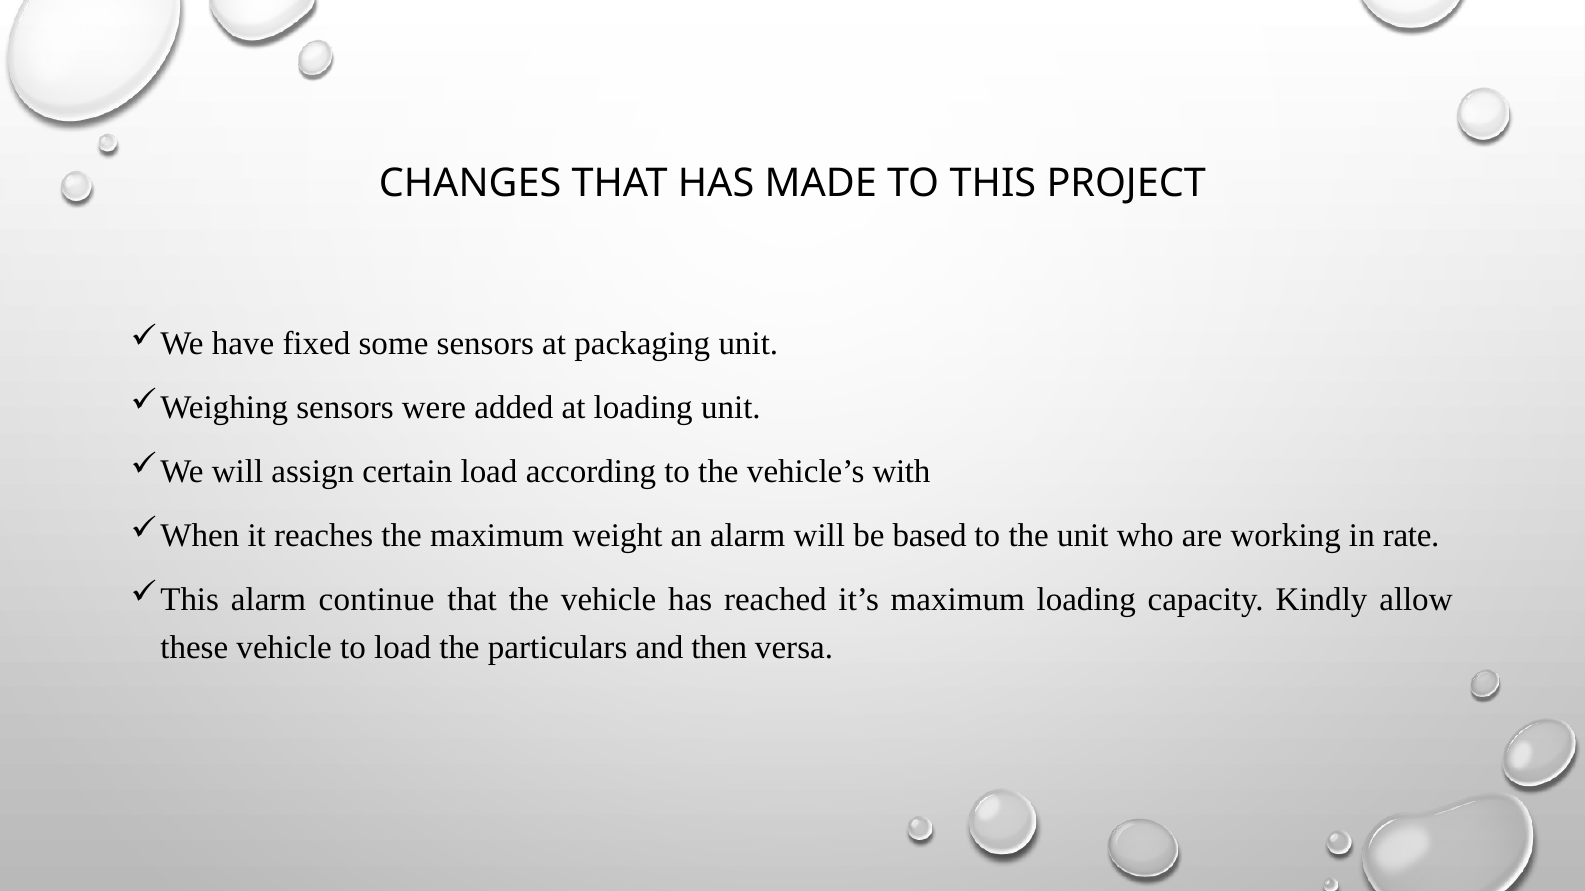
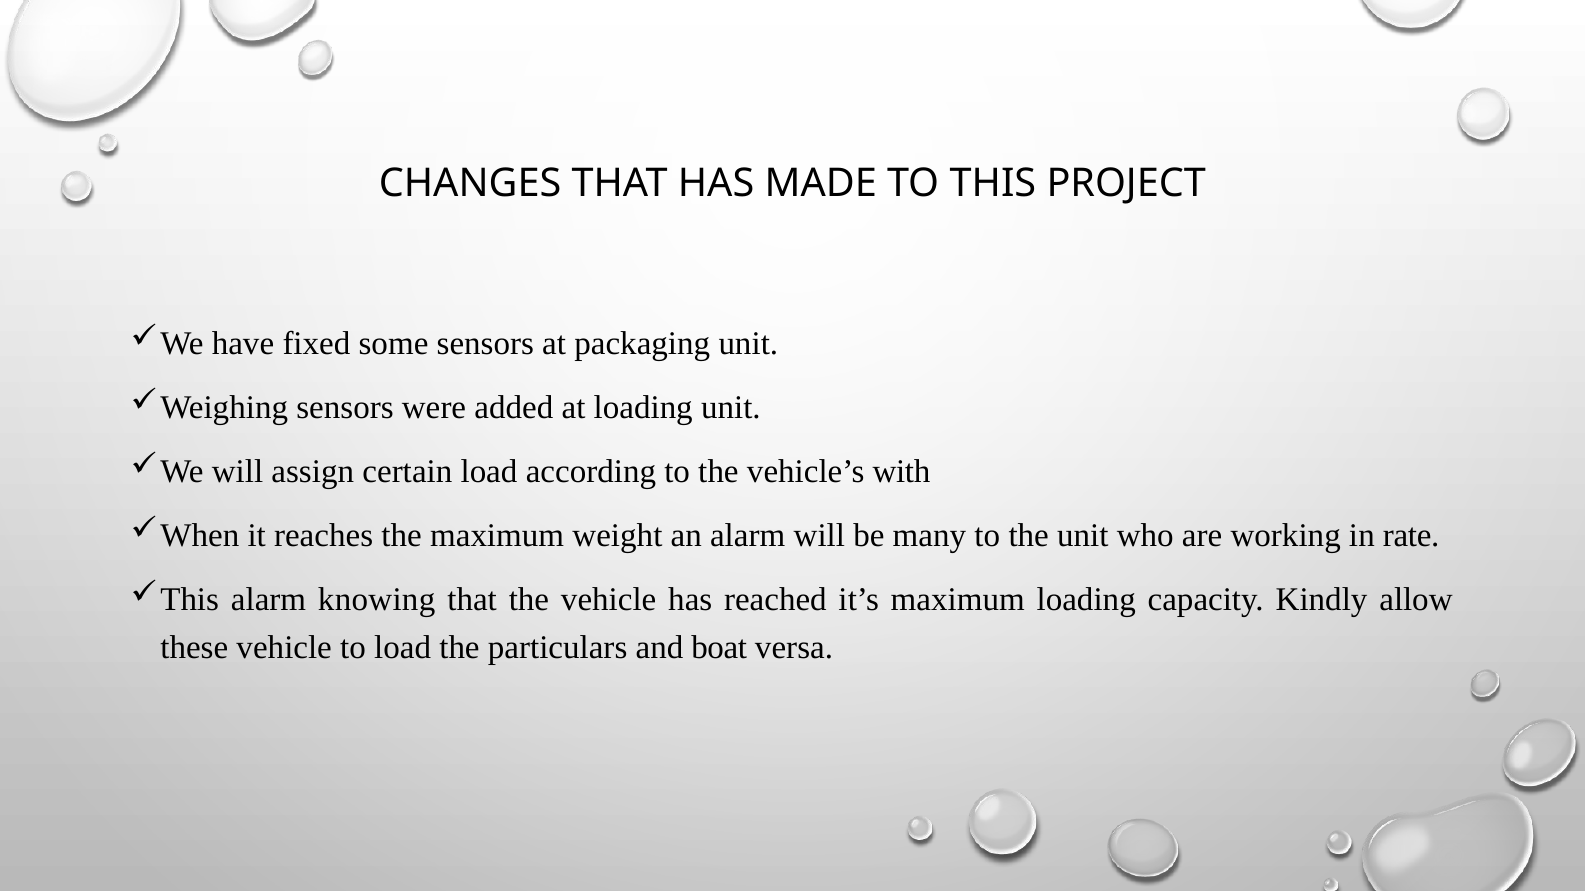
based: based -> many
continue: continue -> knowing
then: then -> boat
